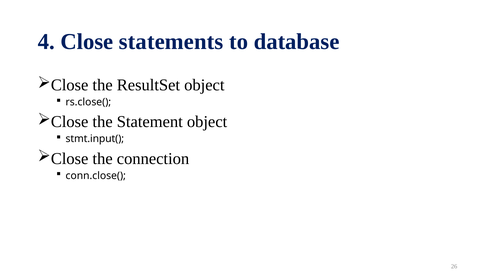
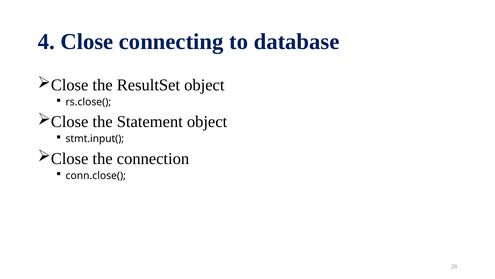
statements: statements -> connecting
